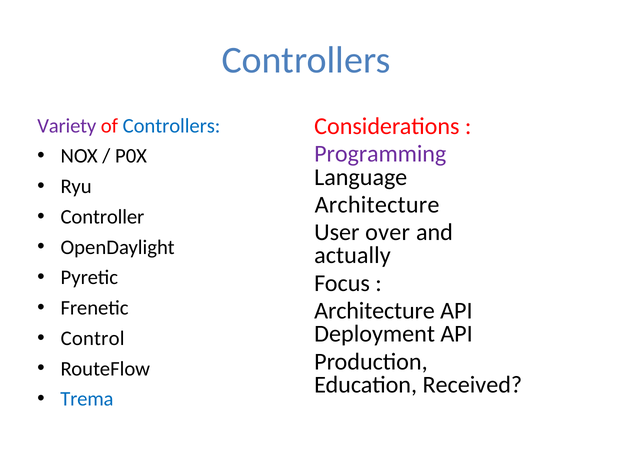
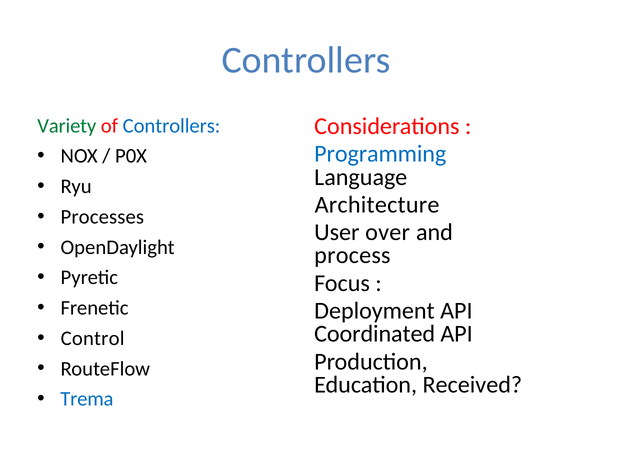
Variety colour: purple -> green
Programming colour: purple -> blue
Controller: Controller -> Processes
actually: actually -> process
Architecture at (375, 311): Architecture -> Deployment
Deployment: Deployment -> Coordinated
